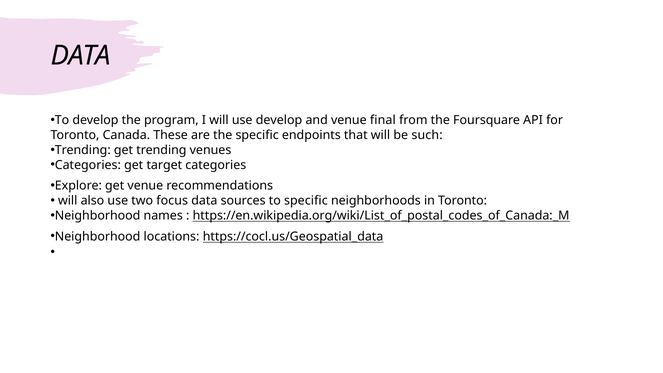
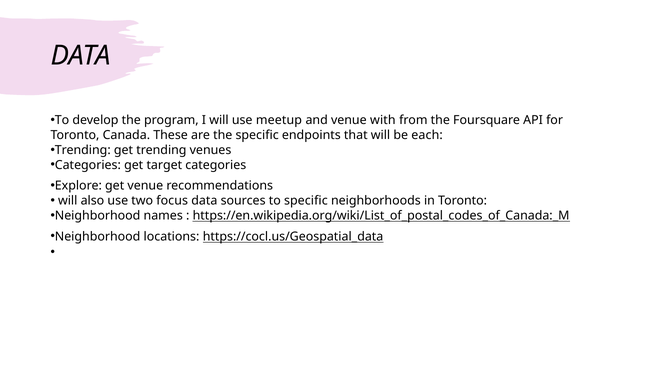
use develop: develop -> meetup
final: final -> with
such: such -> each
